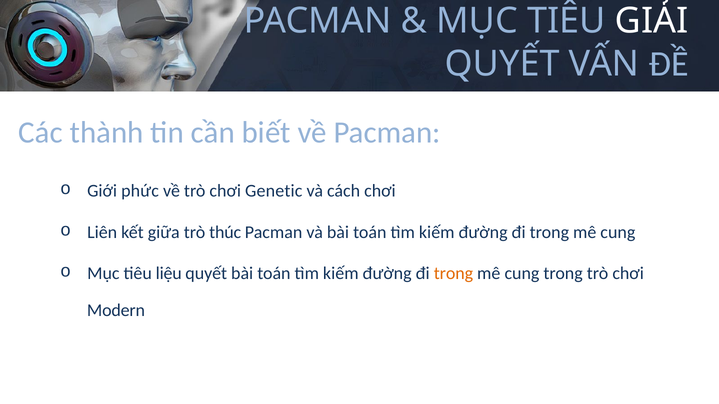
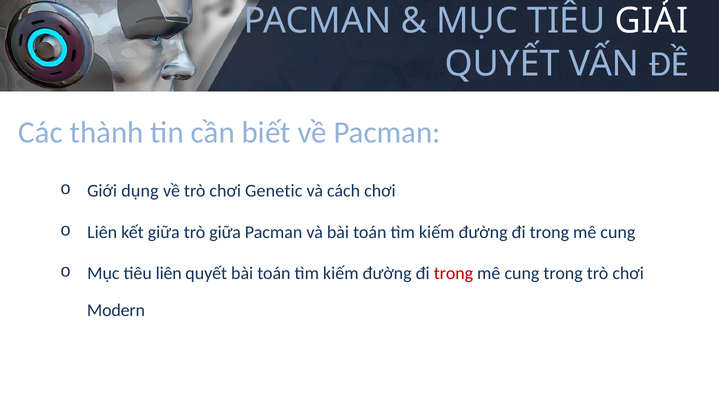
phức: phức -> dụng
trò thúc: thúc -> giữa
tiêu liệu: liệu -> liên
trong at (453, 274) colour: orange -> red
